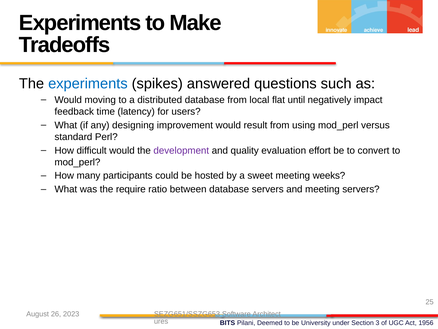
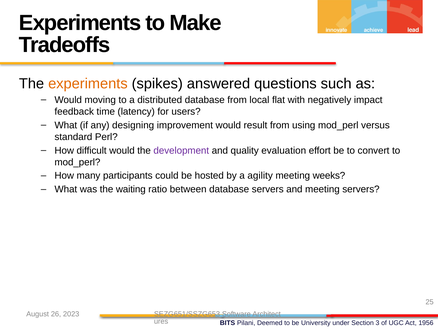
experiments at (88, 84) colour: blue -> orange
until: until -> with
sweet: sweet -> agility
require: require -> waiting
